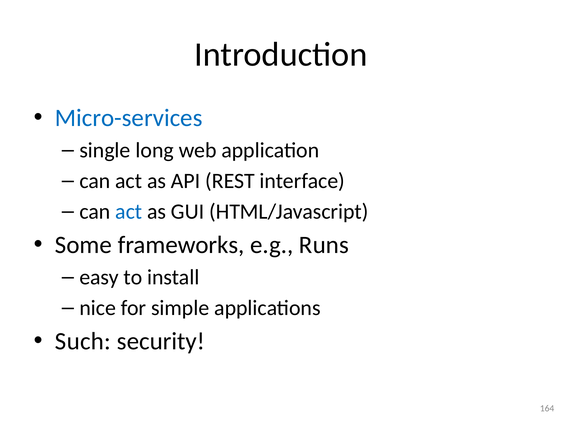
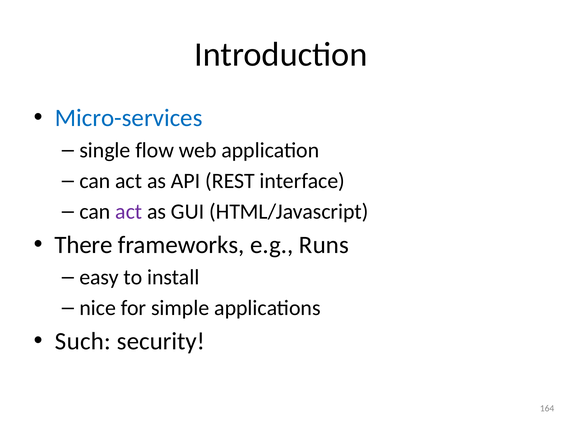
long: long -> flow
act at (129, 211) colour: blue -> purple
Some: Some -> There
